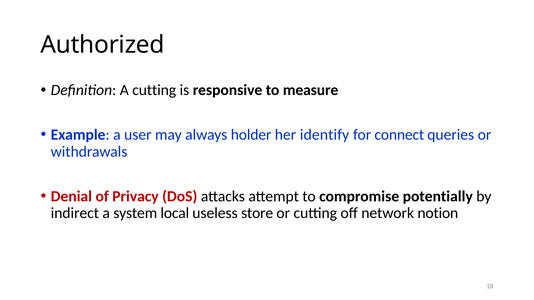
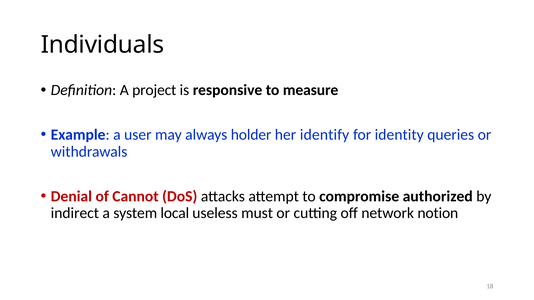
Authorized: Authorized -> Individuals
A cutting: cutting -> project
connect: connect -> identity
Privacy: Privacy -> Cannot
potentially: potentially -> authorized
store: store -> must
